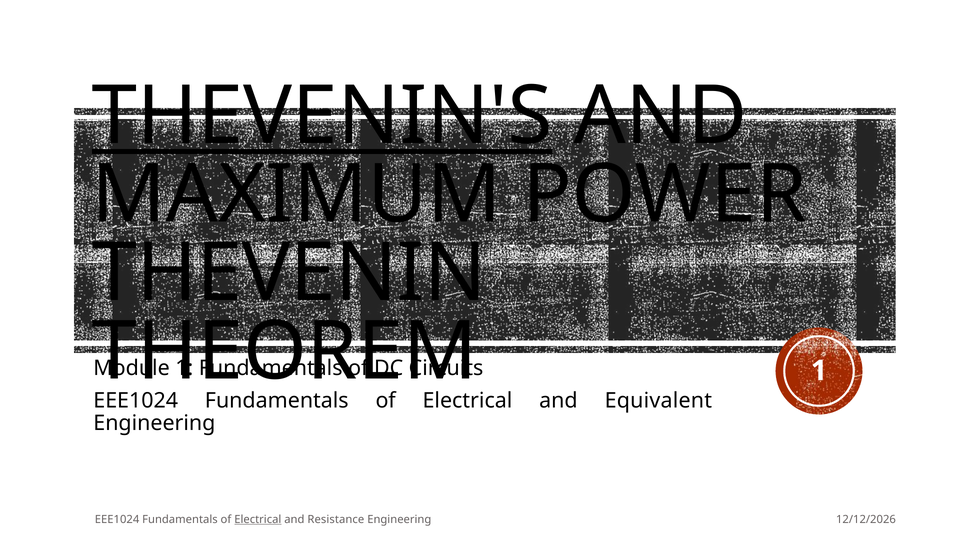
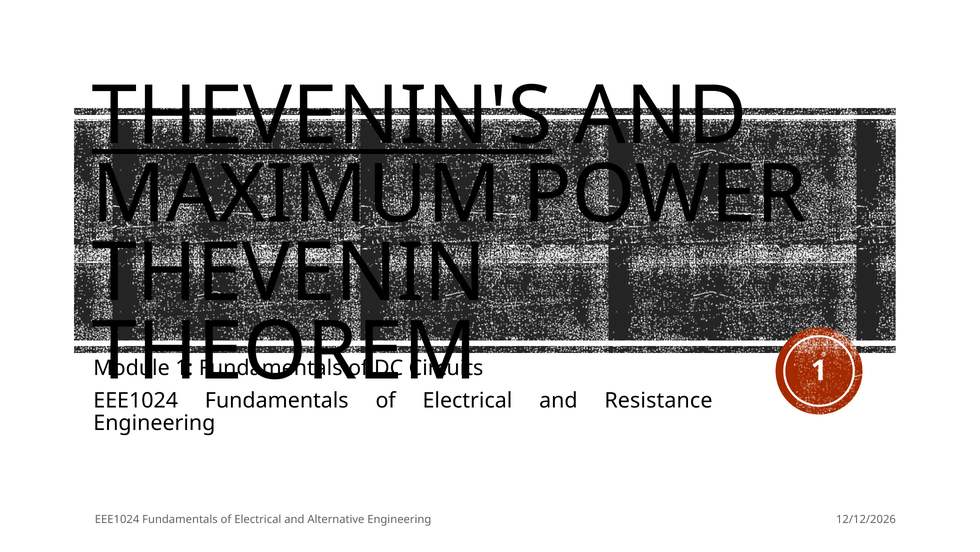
Equivalent: Equivalent -> Resistance
Electrical at (258, 519) underline: present -> none
Resistance: Resistance -> Alternative
